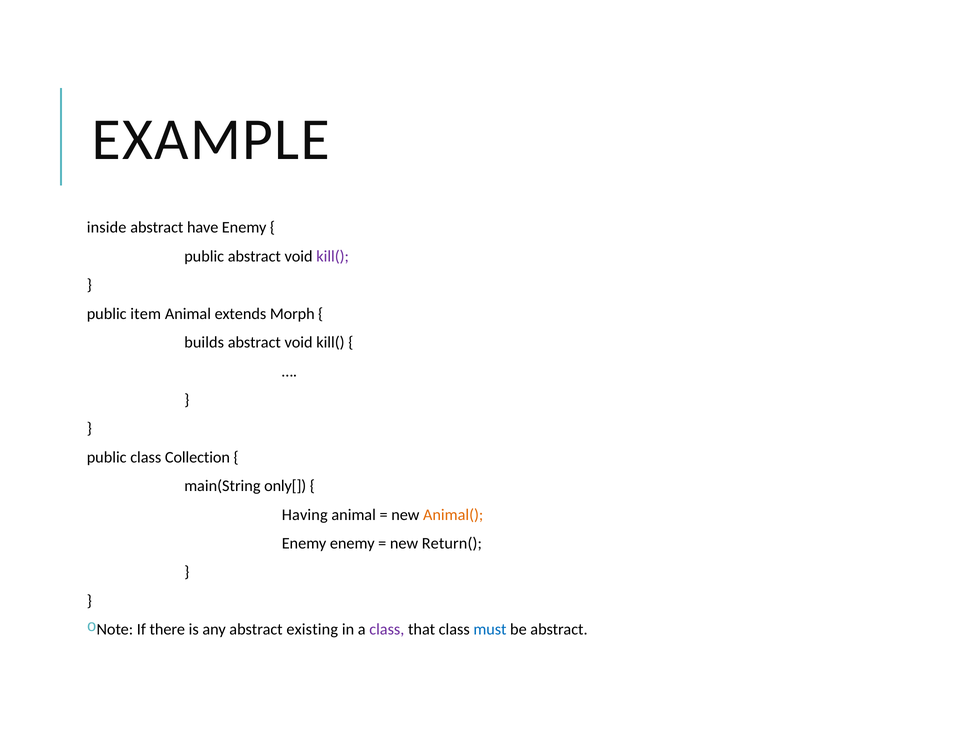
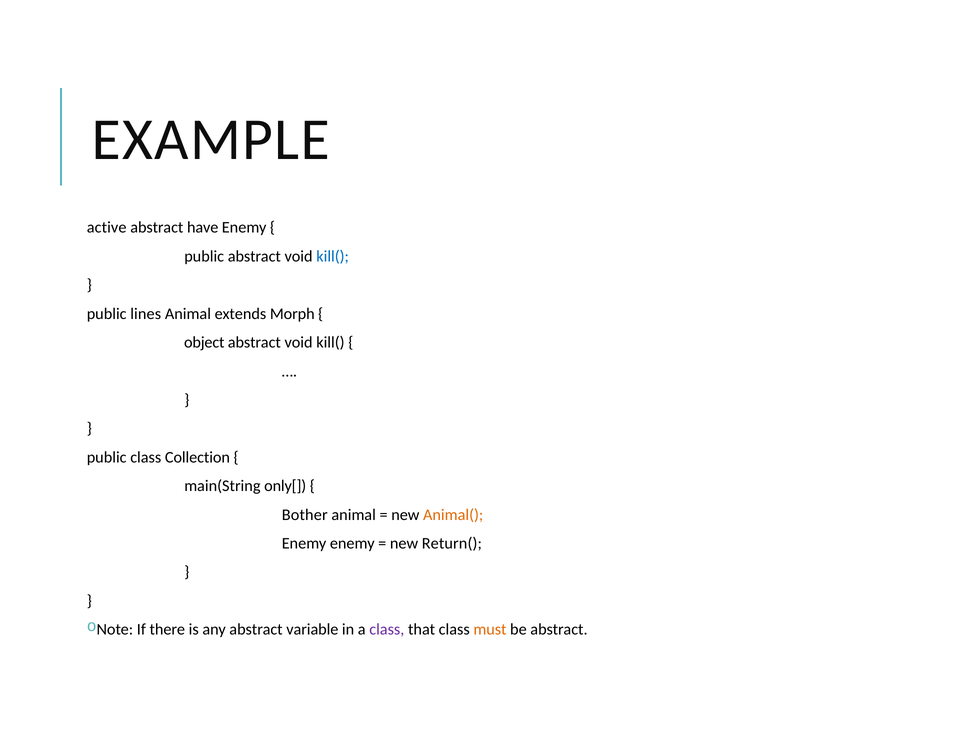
inside: inside -> active
kill( at (333, 256) colour: purple -> blue
item: item -> lines
builds: builds -> object
Having: Having -> Bother
existing: existing -> variable
must colour: blue -> orange
